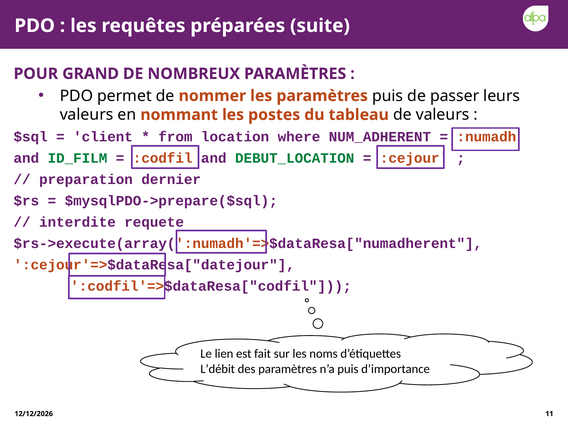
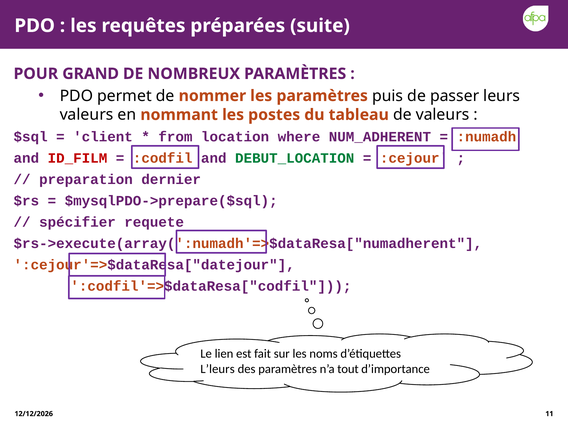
ID_FILM colour: green -> red
interdite: interdite -> spécifier
L’débit: L’débit -> L’leurs
n’a puis: puis -> tout
